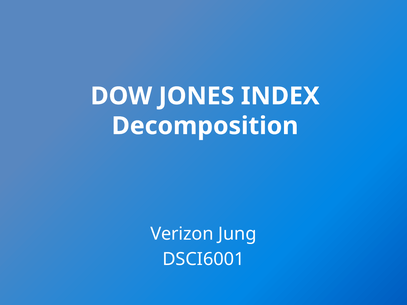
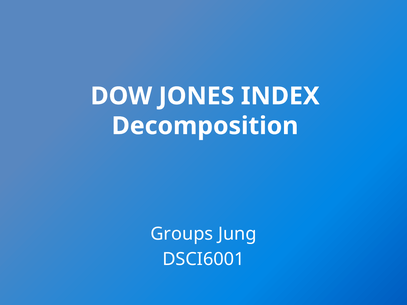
Verizon: Verizon -> Groups
